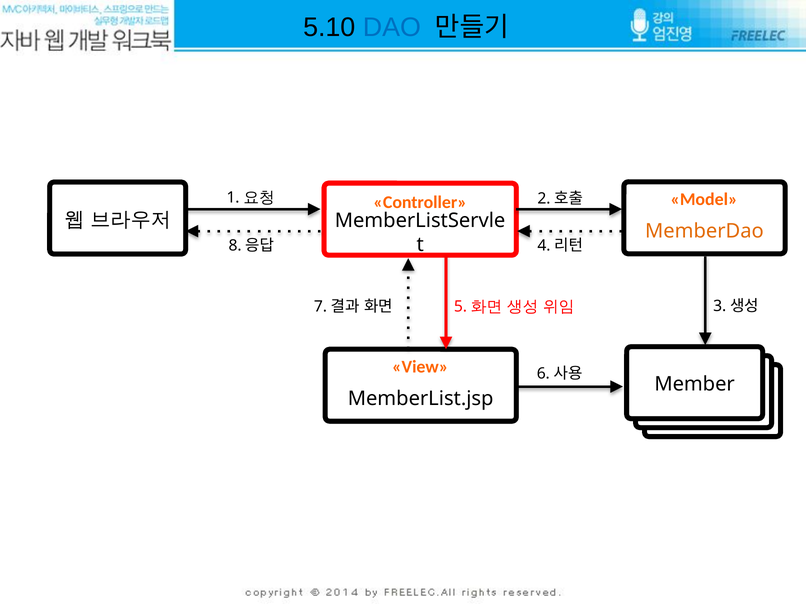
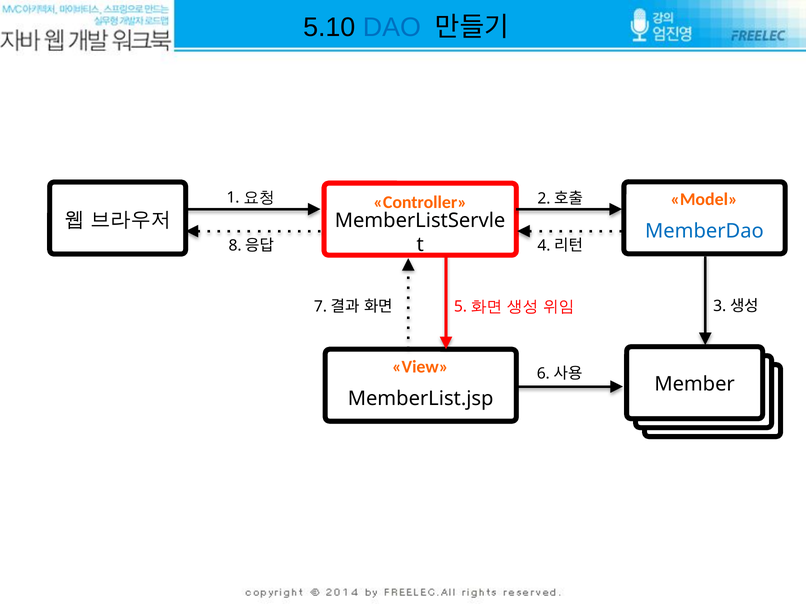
MemberDao colour: orange -> blue
